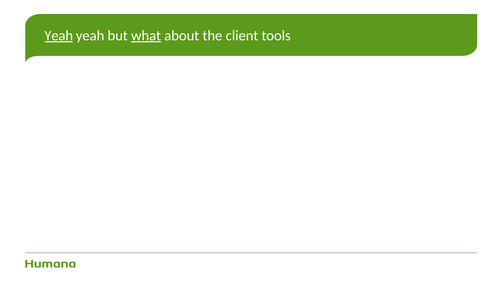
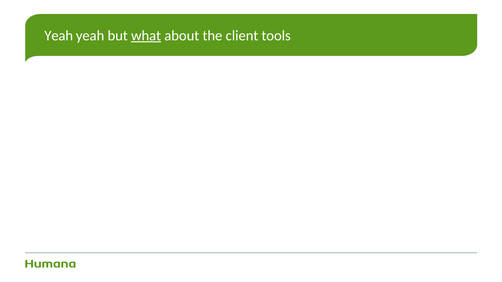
Yeah at (59, 36) underline: present -> none
